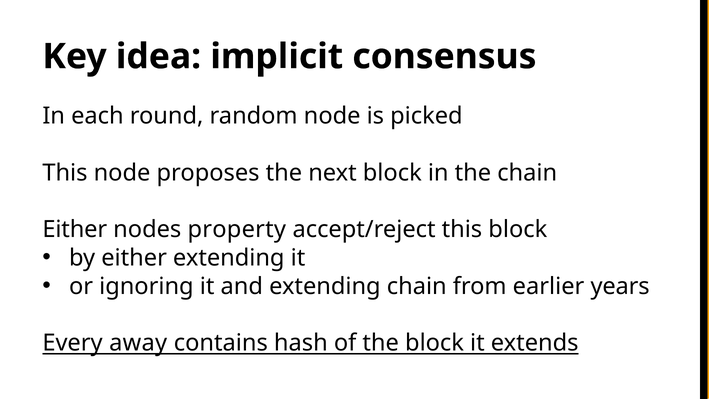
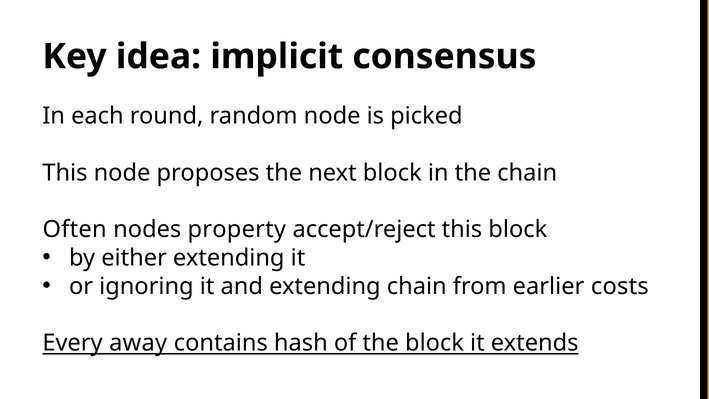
Either at (75, 229): Either -> Often
years: years -> costs
